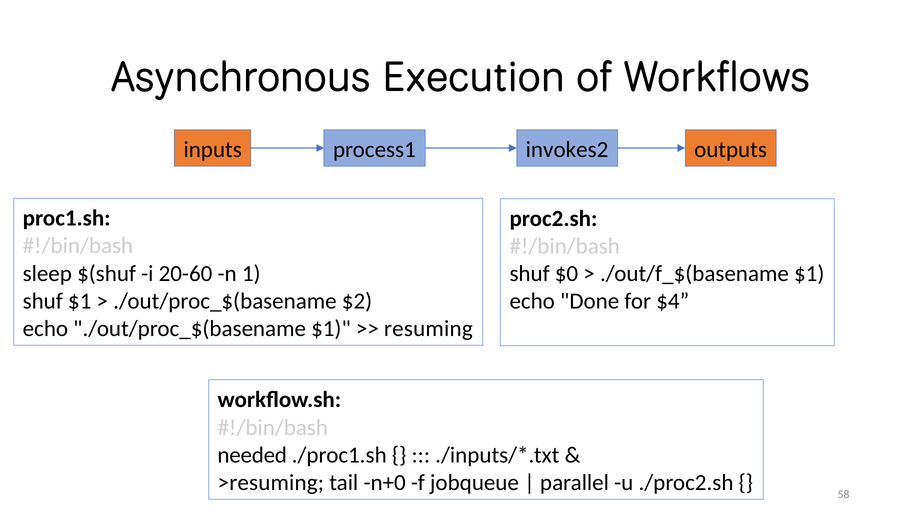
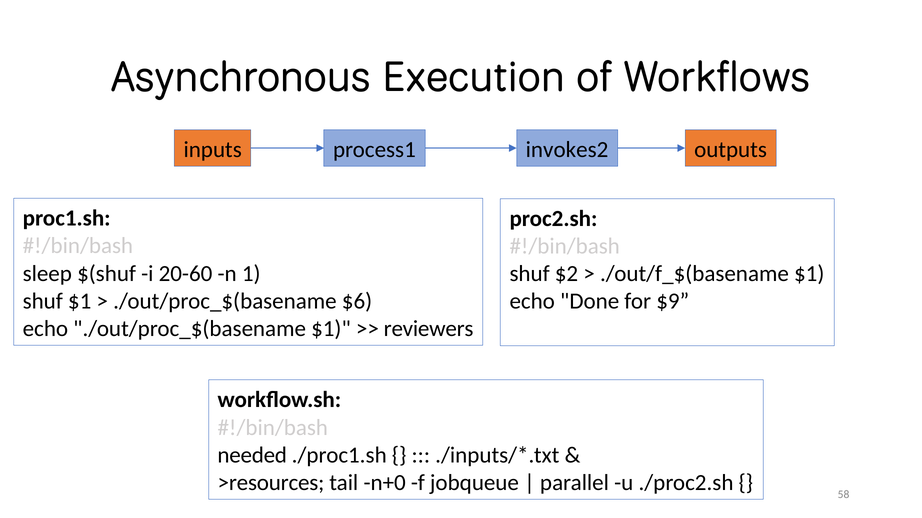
$0: $0 -> $2
$2: $2 -> $6
$4: $4 -> $9
resuming: resuming -> reviewers
>resuming: >resuming -> >resources
